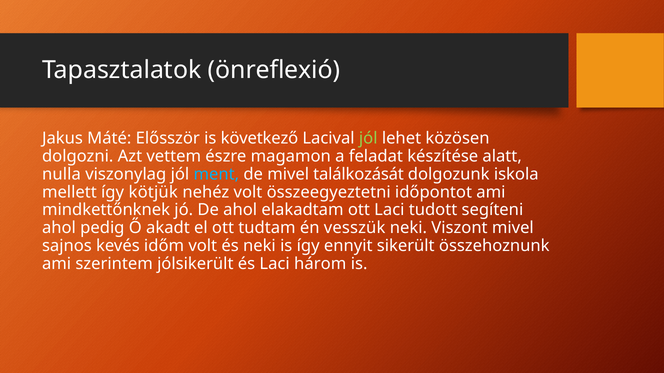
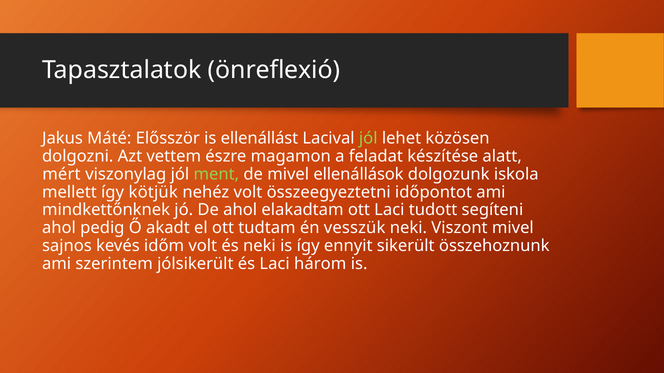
következő: következő -> ellenállást
nulla: nulla -> mért
ment colour: light blue -> light green
találkozását: találkozását -> ellenállások
